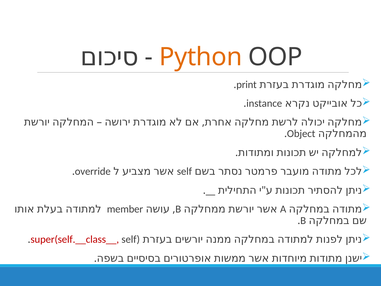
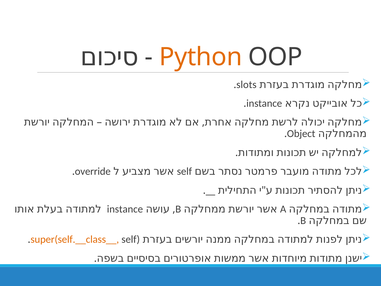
print: print -> slots
member at (125, 209): member -> instance
super(self.__class__ colour: red -> orange
